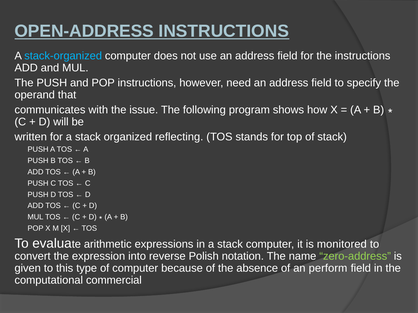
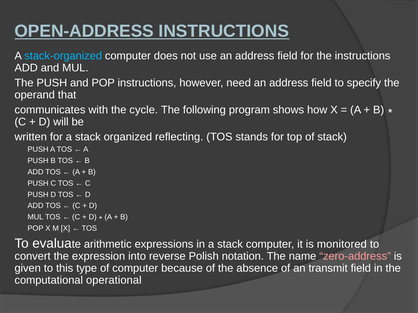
issue: issue -> cycle
zero-address colour: light green -> pink
perform: perform -> transmit
commercial: commercial -> operational
